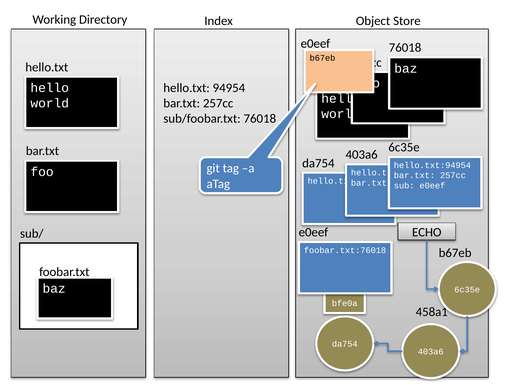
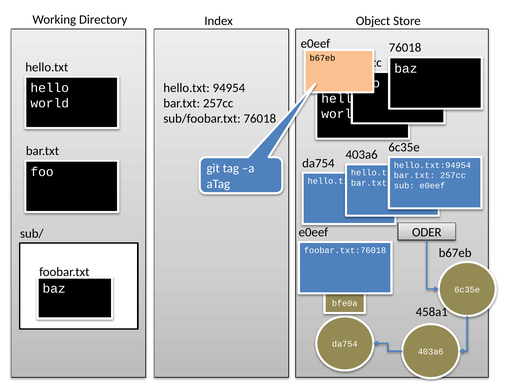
ECHO: ECHO -> ODER
